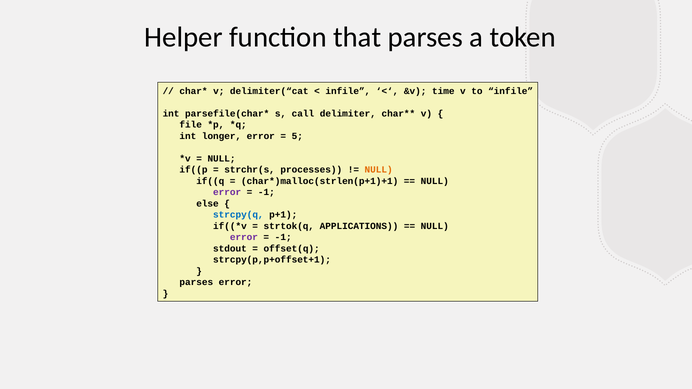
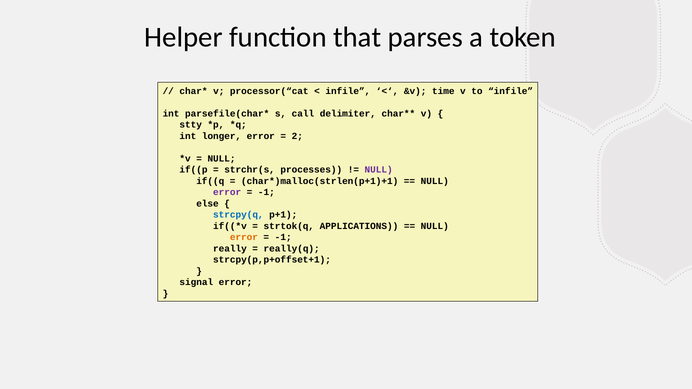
delimiter(“cat: delimiter(“cat -> processor(“cat
file: file -> stty
5: 5 -> 2
NULL at (379, 170) colour: orange -> purple
error at (244, 237) colour: purple -> orange
stdout: stdout -> really
offset(q: offset(q -> really(q
parses at (196, 283): parses -> signal
